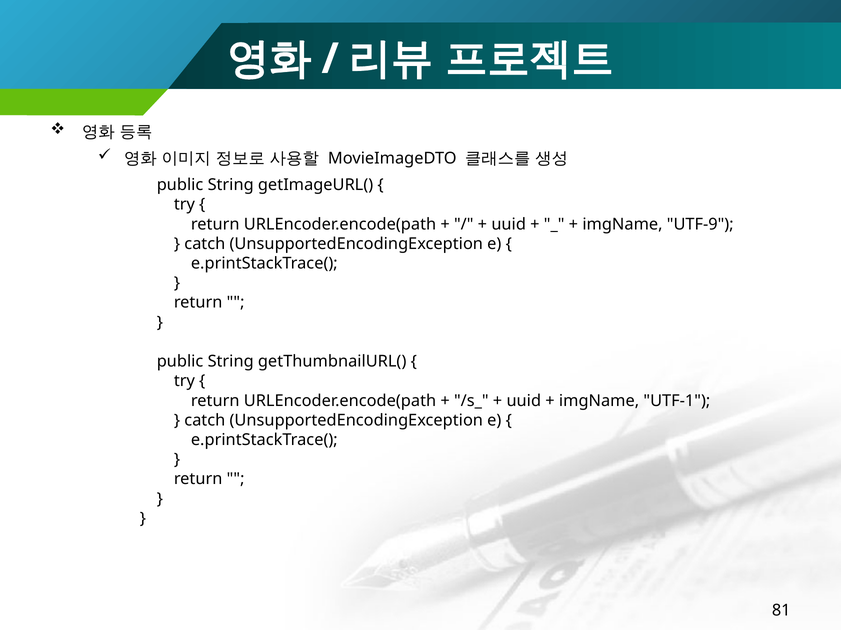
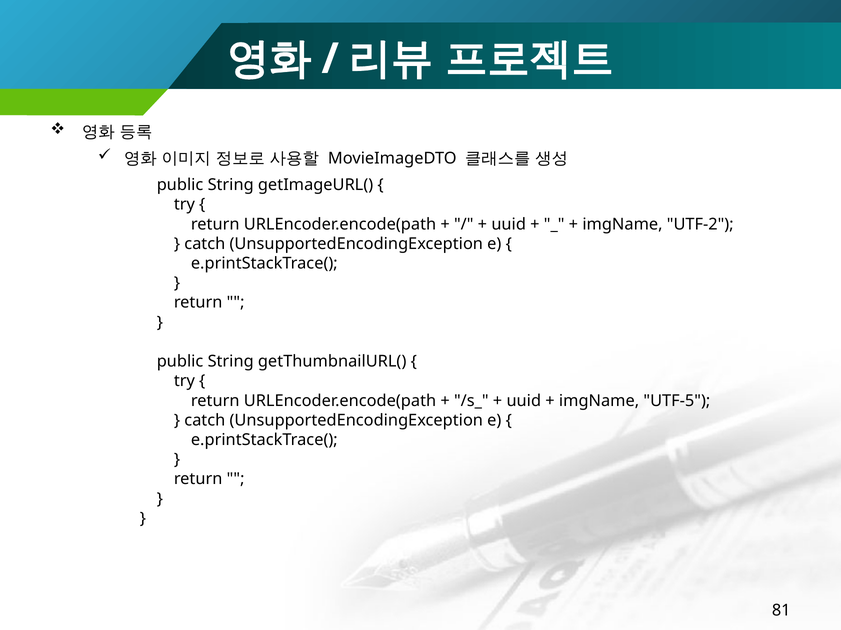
UTF-9: UTF-9 -> UTF-2
UTF-1: UTF-1 -> UTF-5
